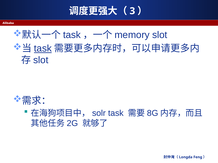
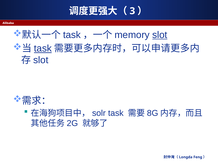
slot at (160, 35) underline: none -> present
